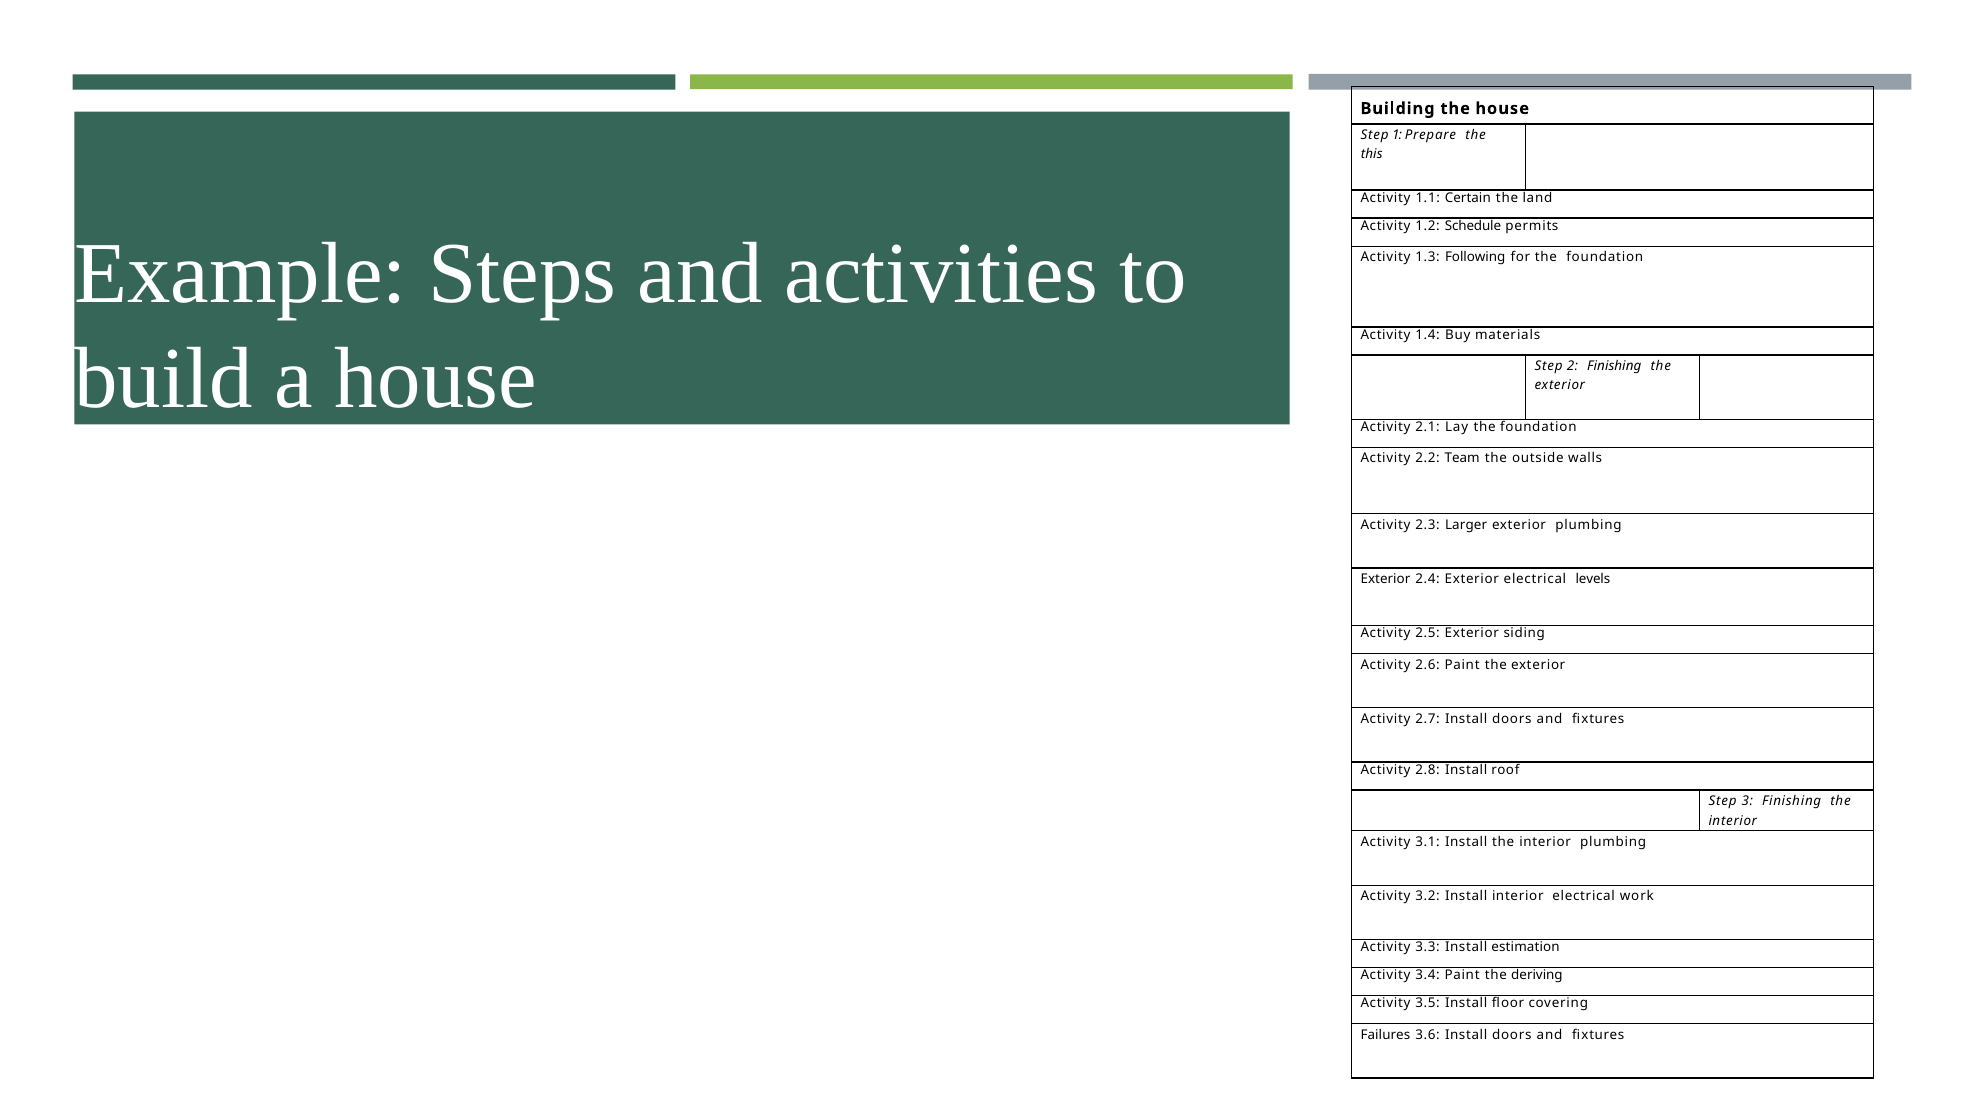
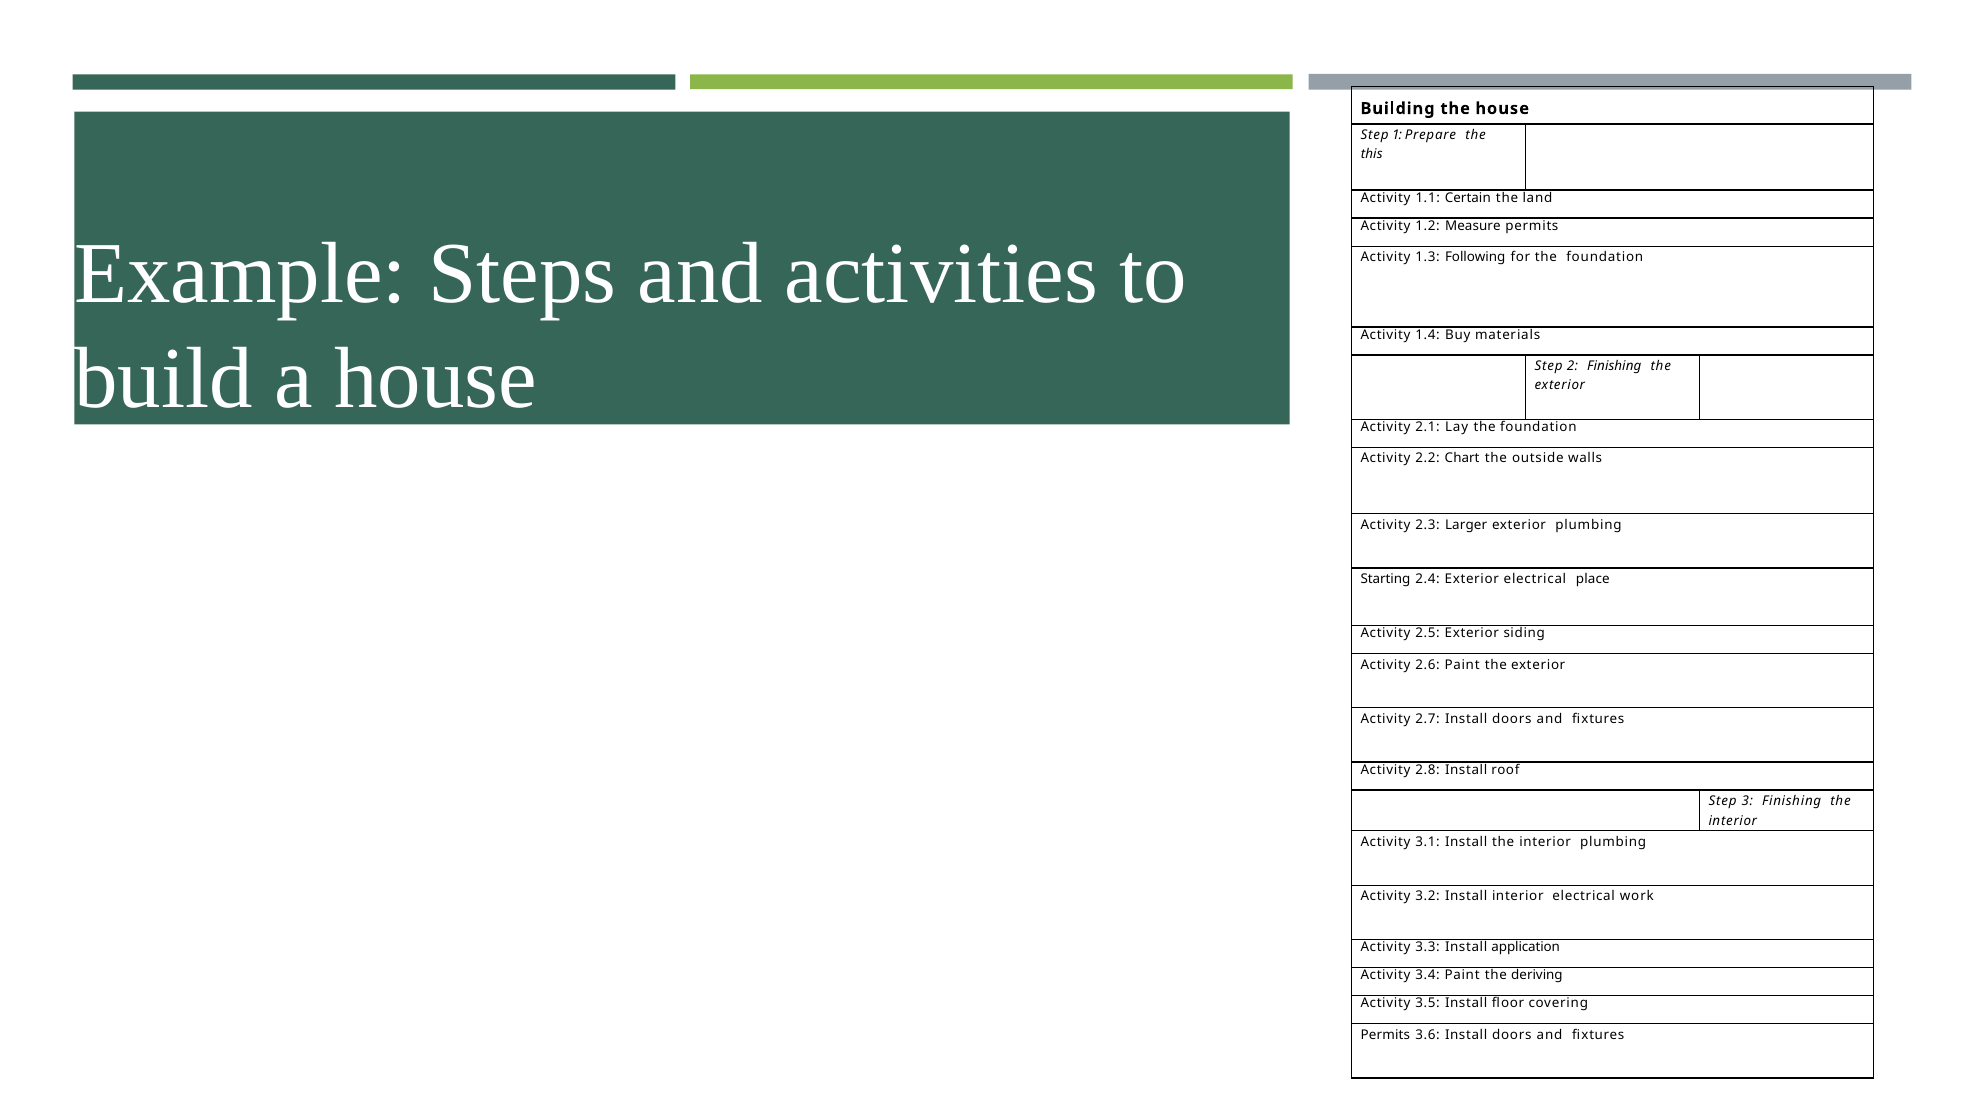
Schedule: Schedule -> Measure
Team: Team -> Chart
Exterior at (1385, 579): Exterior -> Starting
levels: levels -> place
estimation: estimation -> application
Failures at (1385, 1035): Failures -> Permits
